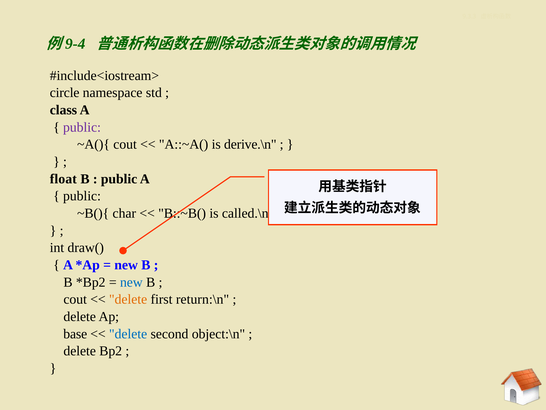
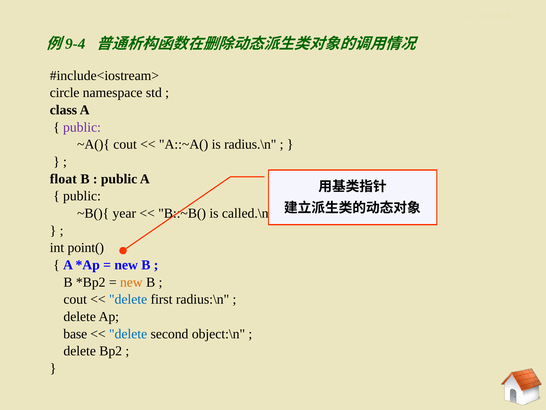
derive.\n: derive.\n -> radius.\n
char: char -> year
draw(: draw( -> point(
new at (131, 282) colour: blue -> orange
delete at (128, 299) colour: orange -> blue
return:\n: return:\n -> radius:\n
